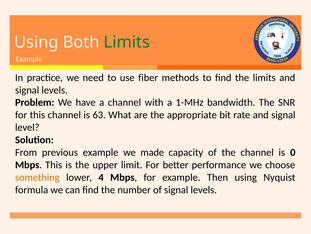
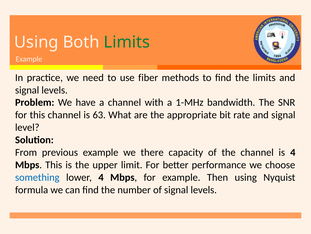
made: made -> there
is 0: 0 -> 4
something colour: orange -> blue
